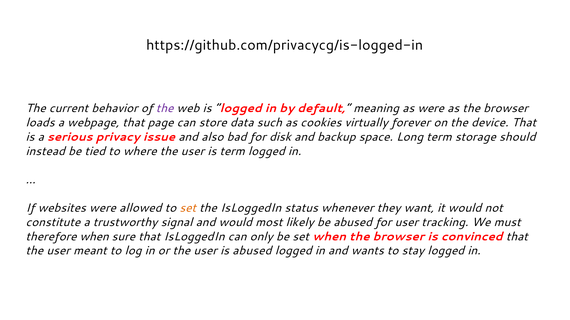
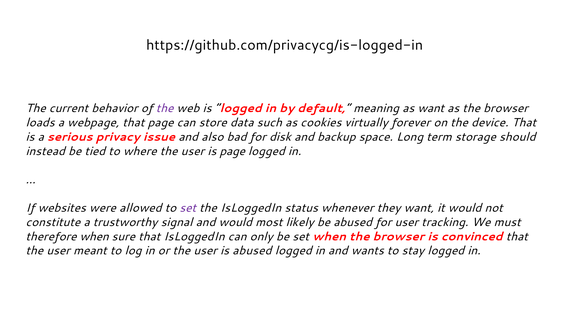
as were: were -> want
is term: term -> page
set at (188, 208) colour: orange -> purple
